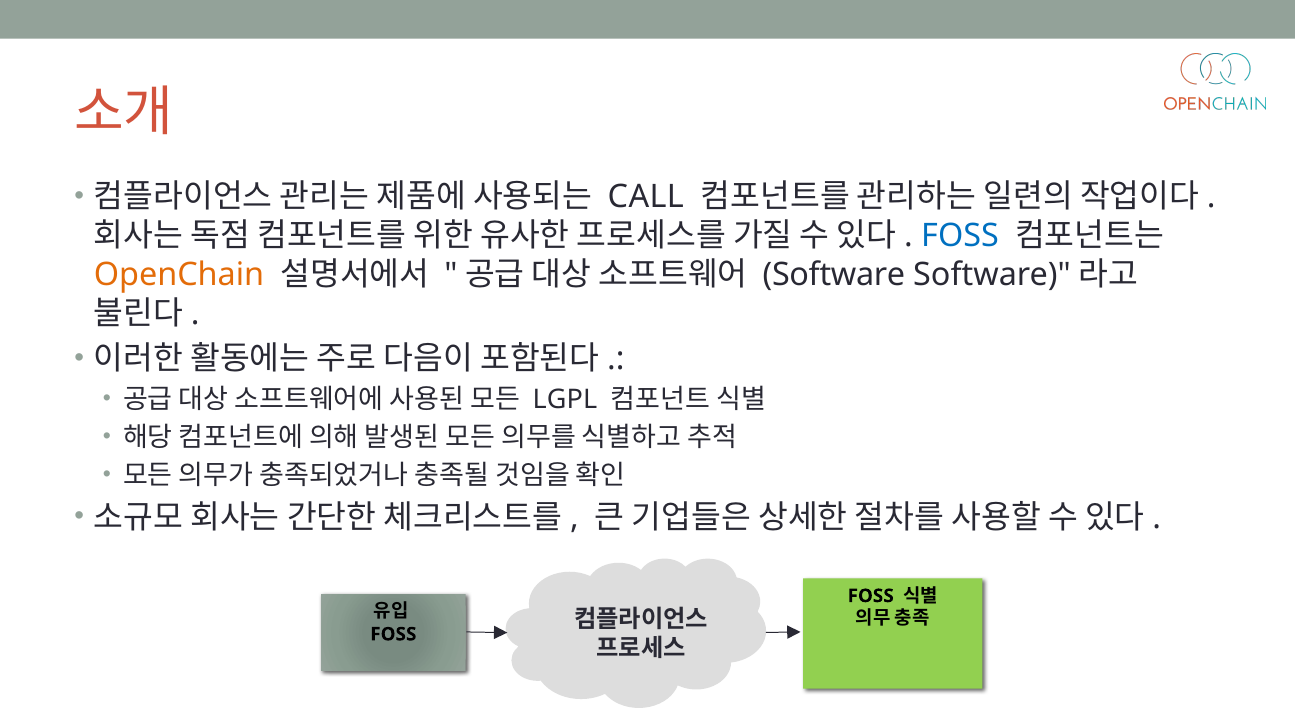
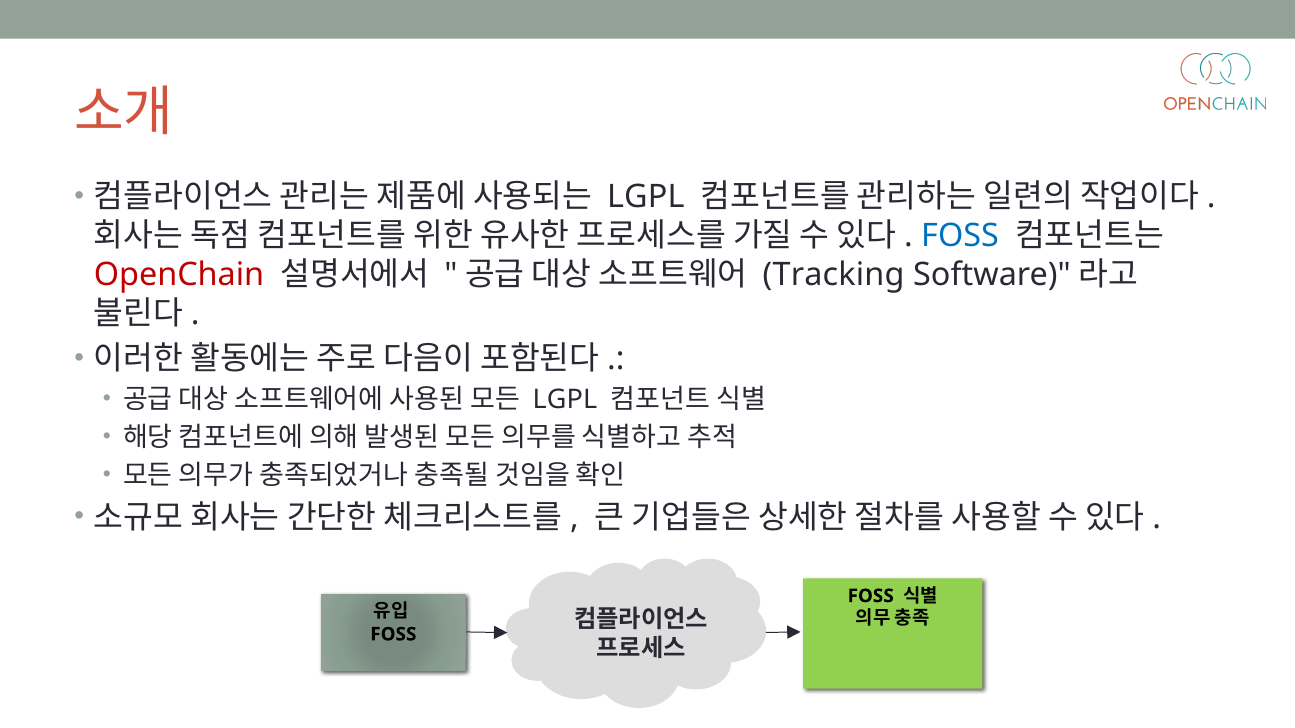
CALL at (646, 197): CALL -> LGPL
OpenChain colour: orange -> red
Software at (834, 275): Software -> Tracking
